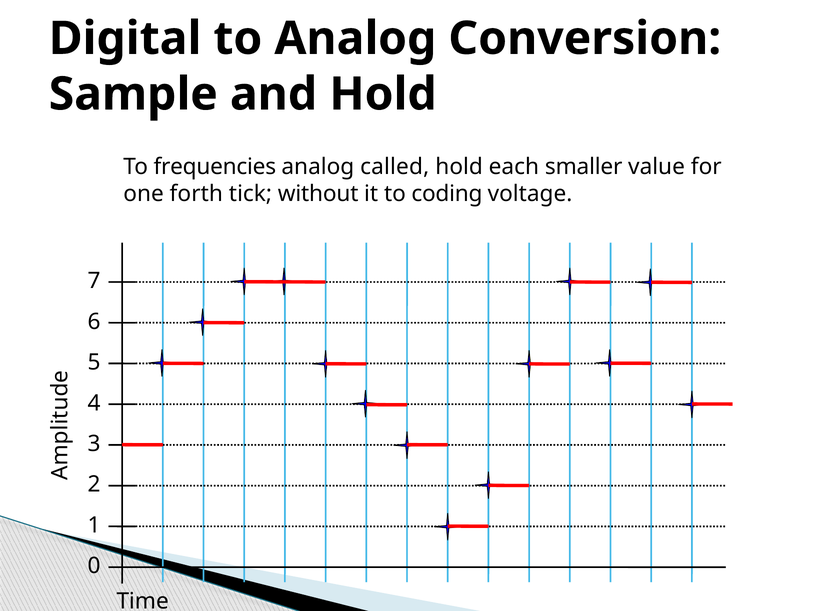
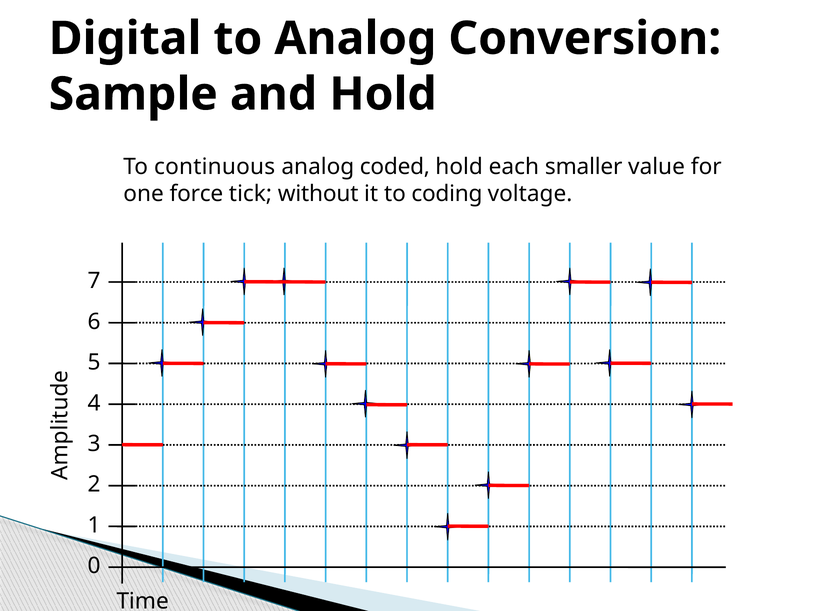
frequencies: frequencies -> continuous
called: called -> coded
forth: forth -> force
